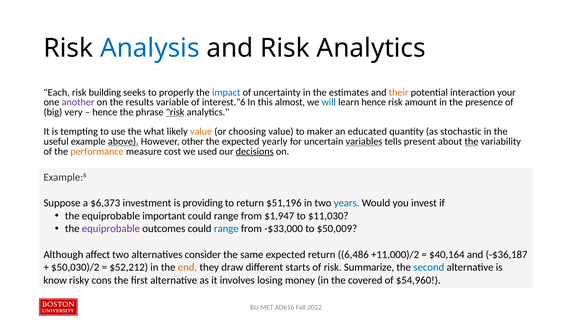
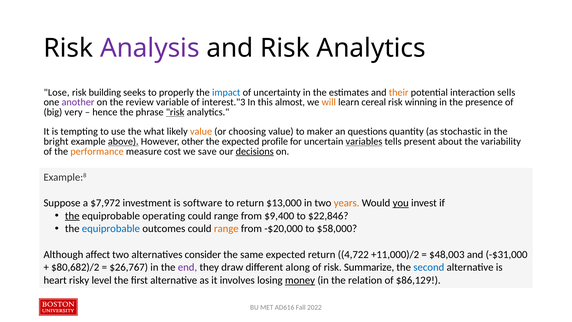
Analysis colour: blue -> purple
Each: Each -> Lose
your: your -> sells
results: results -> review
interest."6: interest."6 -> interest."3
will colour: blue -> orange
learn hence: hence -> cereal
amount: amount -> winning
educated: educated -> questions
useful: useful -> bright
yearly: yearly -> profile
the at (471, 141) underline: present -> none
used: used -> save
$6,373: $6,373 -> $7,972
providing: providing -> software
$51,196: $51,196 -> $13,000
years colour: blue -> orange
you underline: none -> present
the at (72, 216) underline: none -> present
important: important -> operating
$1,947: $1,947 -> $9,400
$11,030: $11,030 -> $22,846
equiprobable at (111, 229) colour: purple -> blue
range at (226, 229) colour: blue -> orange
-$33,000: -$33,000 -> -$20,000
$50,009: $50,009 -> $58,000
6,486: 6,486 -> 4,722
$40,164: $40,164 -> $48,003
-$36,187: -$36,187 -> -$31,000
$50,030)/2: $50,030)/2 -> $80,682)/2
$52,212: $52,212 -> $26,767
end colour: orange -> purple
starts: starts -> along
know: know -> heart
cons: cons -> level
money underline: none -> present
covered: covered -> relation
$54,960: $54,960 -> $86,129
